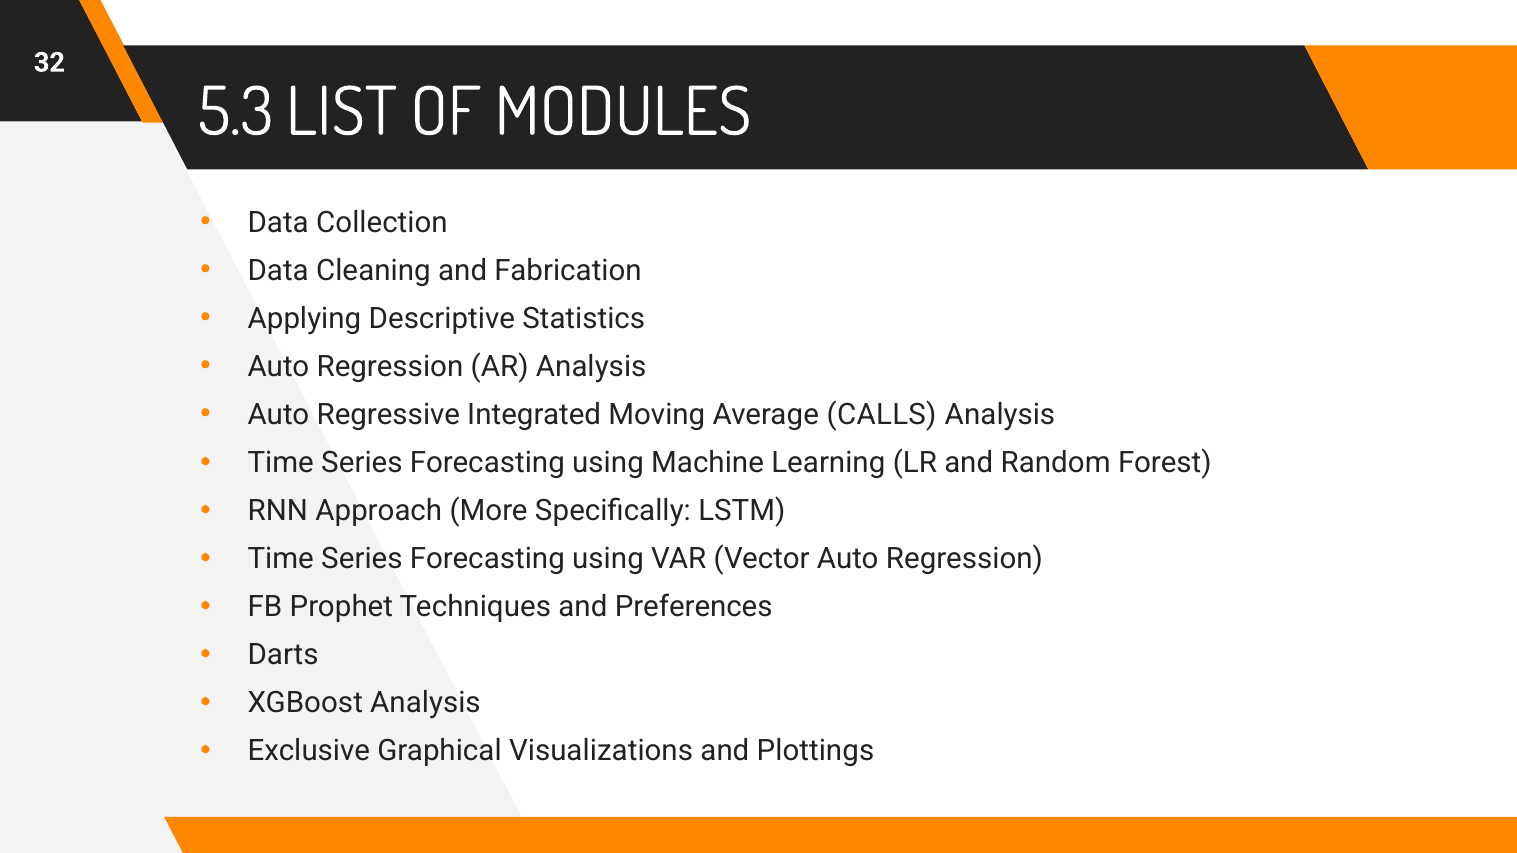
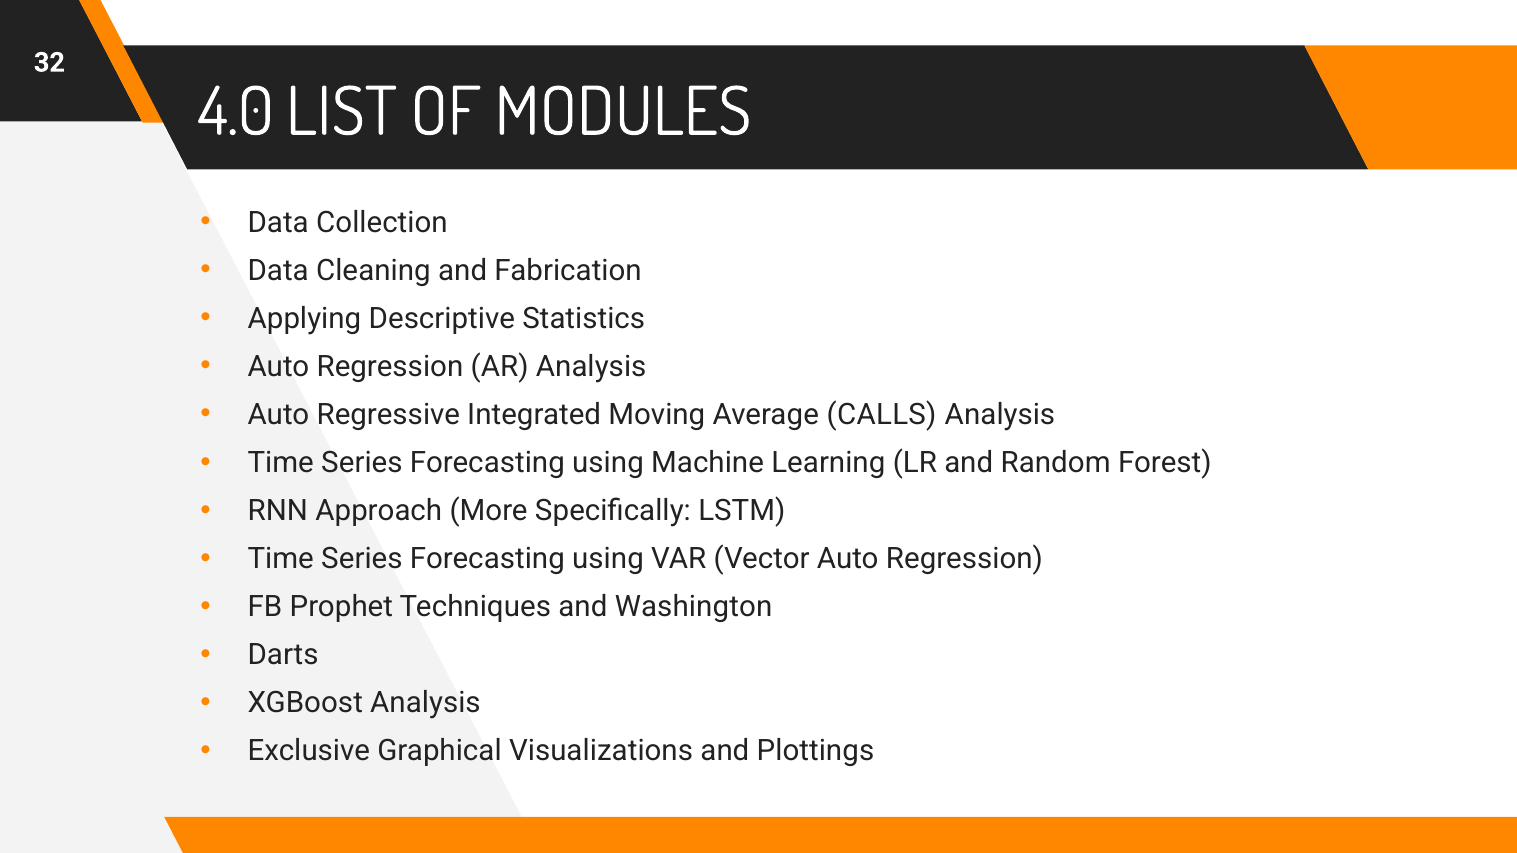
5.3: 5.3 -> 4.0
Preferences: Preferences -> Washington
